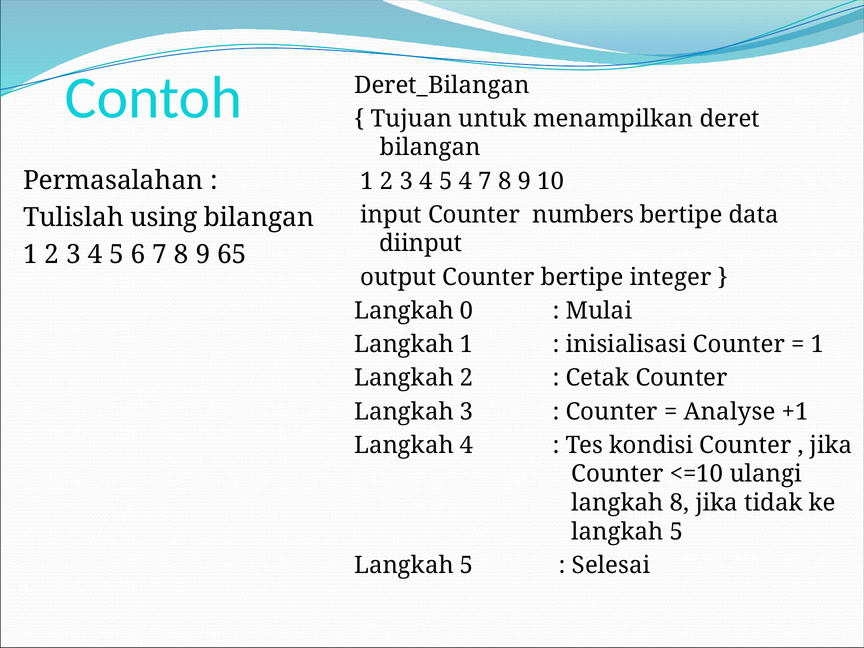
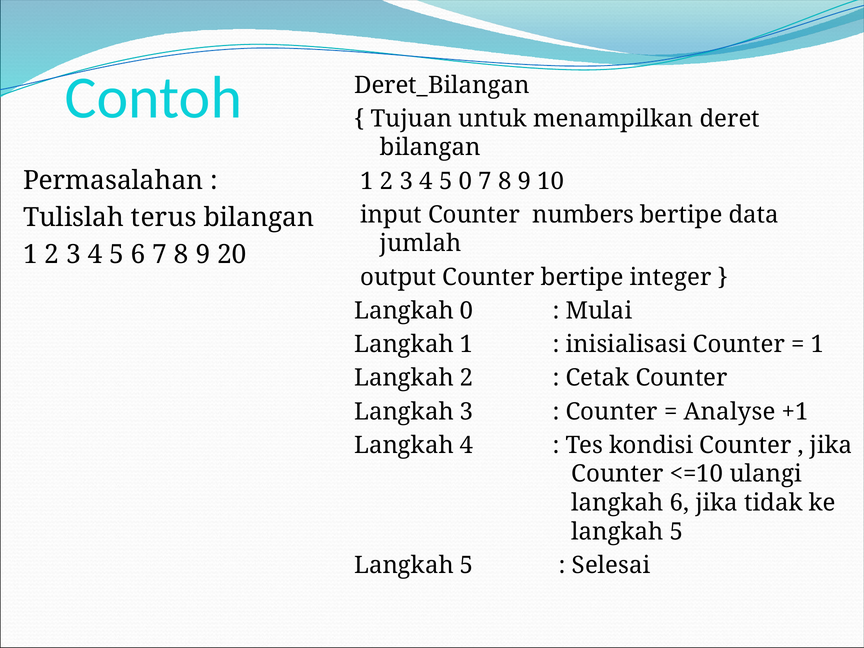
5 4: 4 -> 0
using: using -> terus
diinput: diinput -> jumlah
65: 65 -> 20
langkah 8: 8 -> 6
